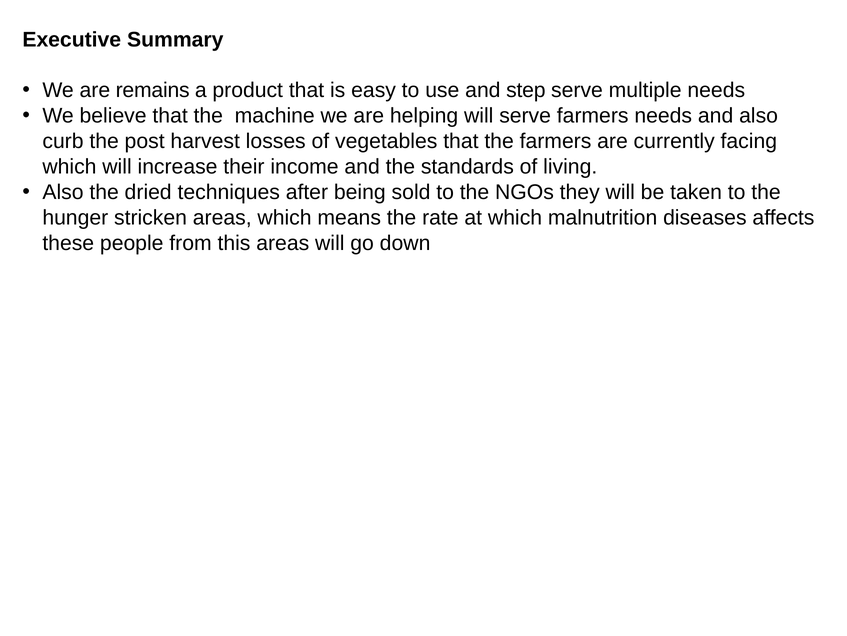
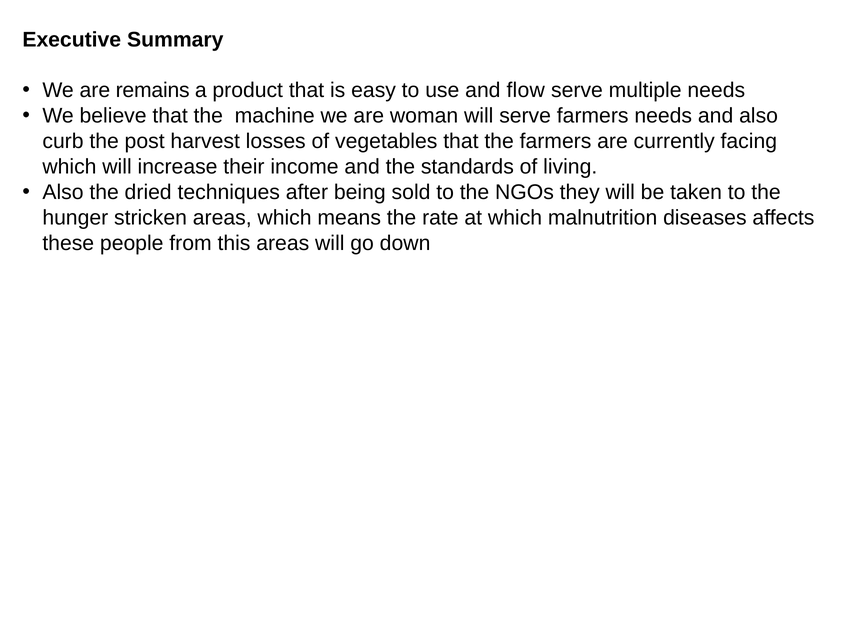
step: step -> flow
helping: helping -> woman
